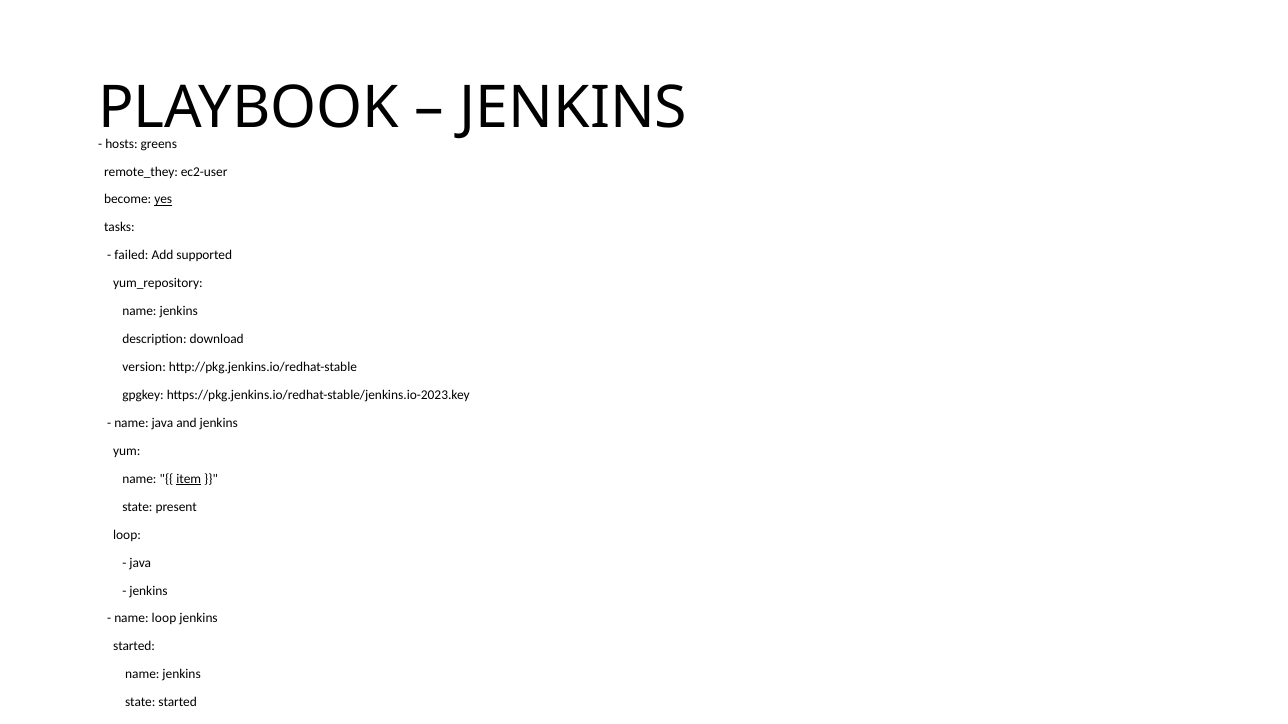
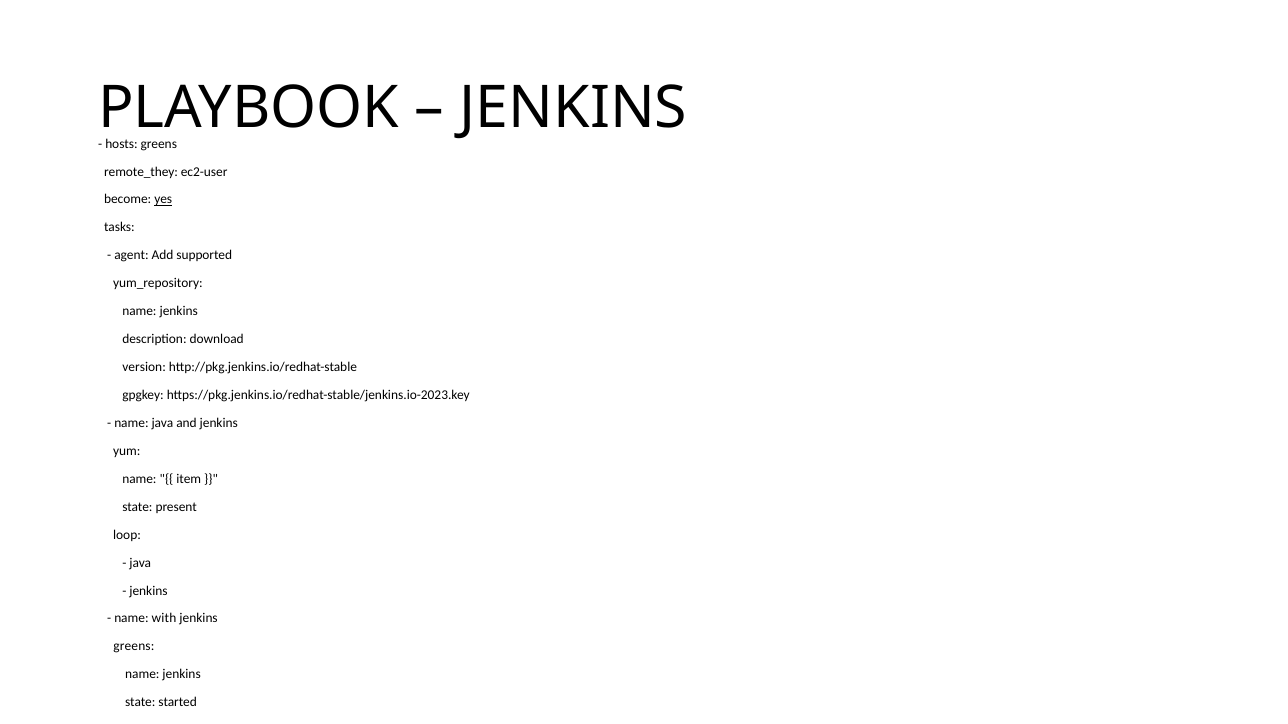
failed: failed -> agent
item underline: present -> none
name loop: loop -> with
started at (134, 647): started -> greens
